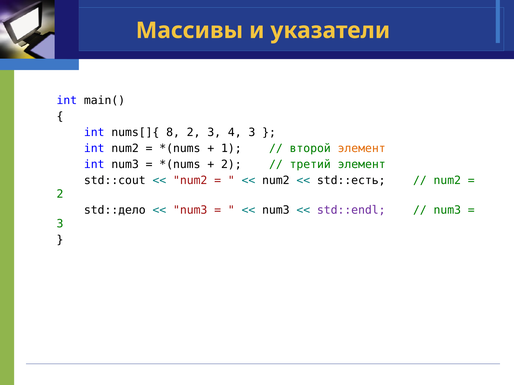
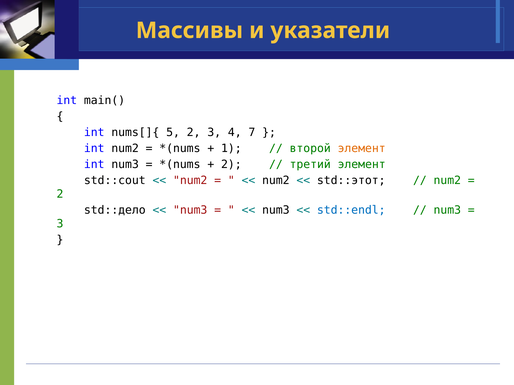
8: 8 -> 5
4 3: 3 -> 7
std::есть: std::есть -> std::этот
std::endl colour: purple -> blue
